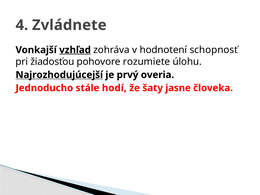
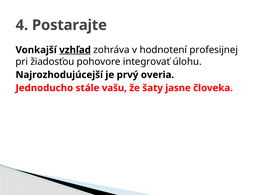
Zvládnete: Zvládnete -> Postarajte
schopnosť: schopnosť -> profesijnej
rozumiete: rozumiete -> integrovať
Najrozhodujúcejší underline: present -> none
hodí: hodí -> vašu
